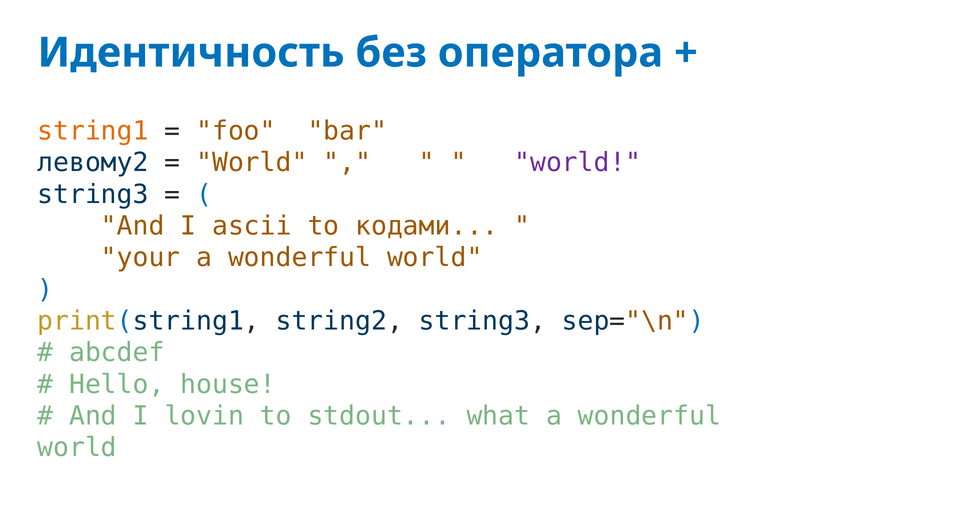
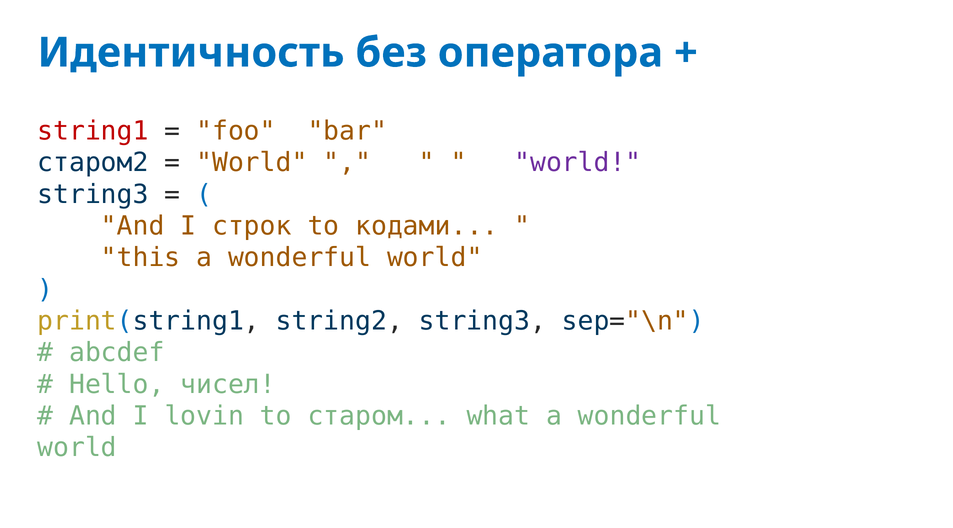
string1 colour: orange -> red
левому2: левому2 -> старом2
ascii: ascii -> строк
your: your -> this
house: house -> чисел
stdout: stdout -> старом
